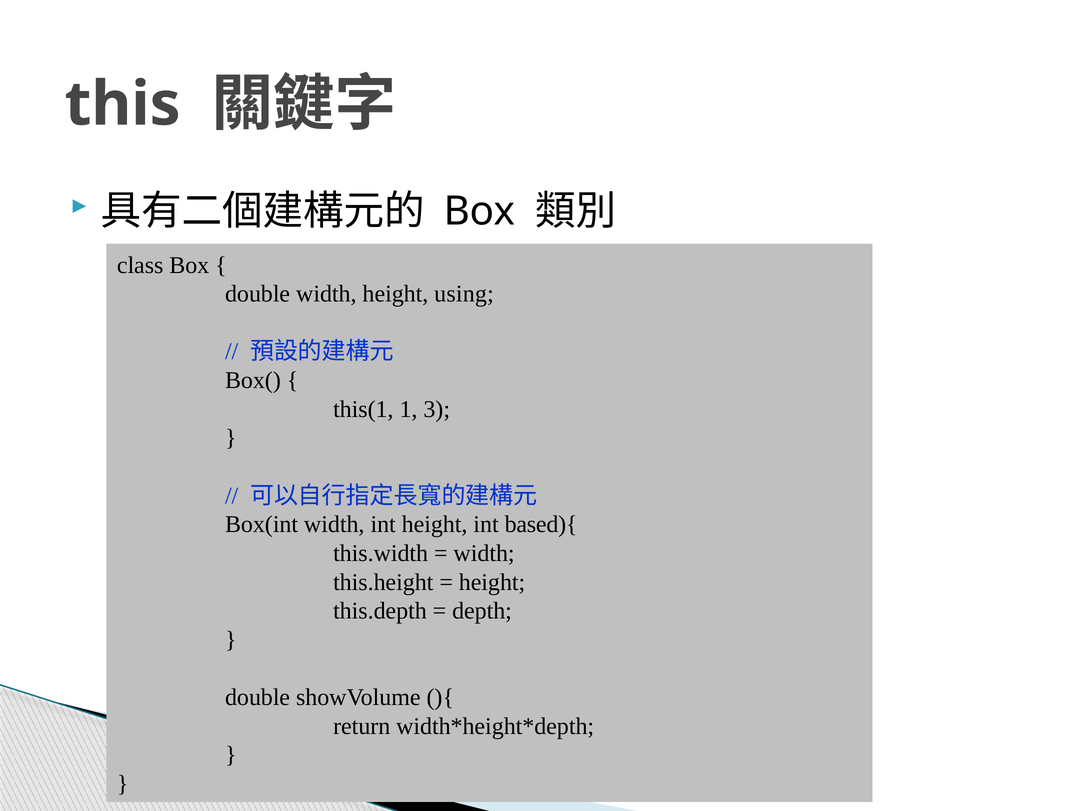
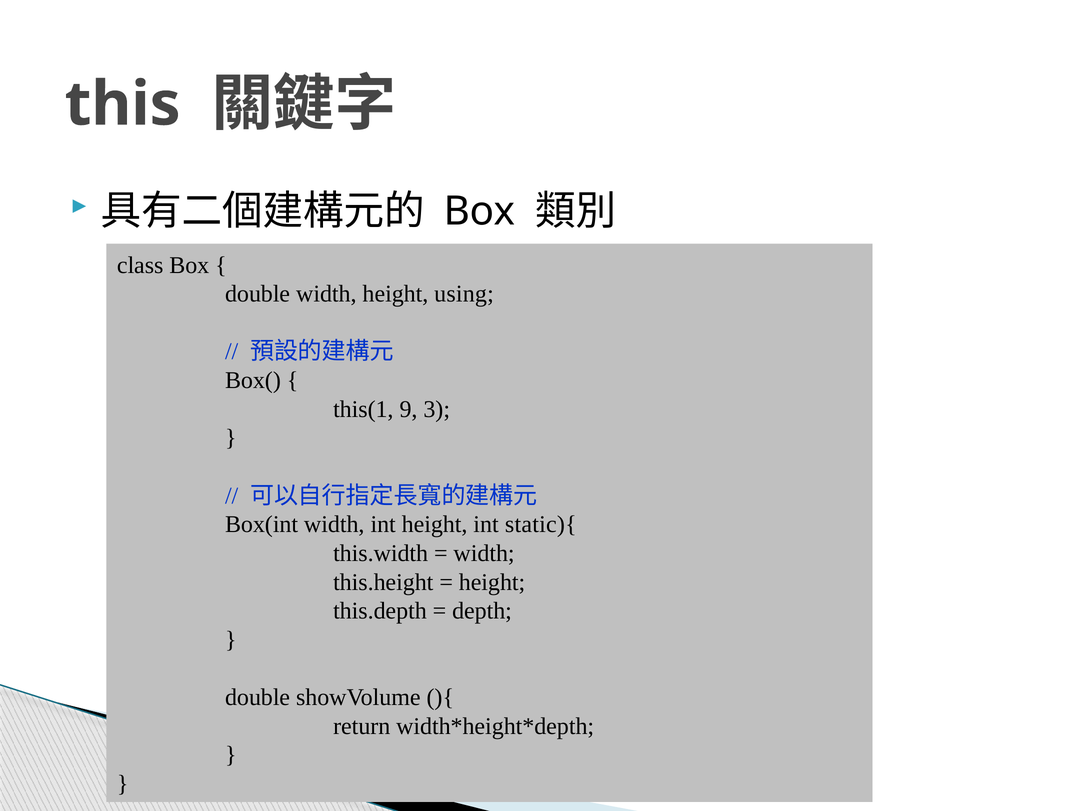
1: 1 -> 9
based){: based){ -> static){
